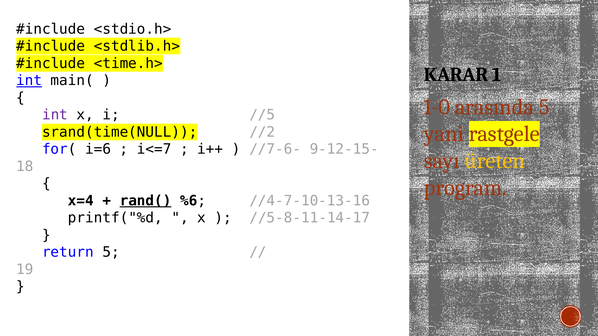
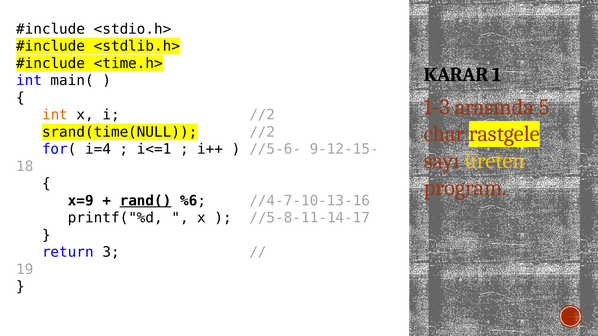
int at (29, 81) underline: present -> none
1-0: 1-0 -> 1-3
int at (55, 115) colour: purple -> orange
i //5: //5 -> //2
yani: yani -> char
i=6: i=6 -> i=4
i<=7: i<=7 -> i<=1
//7-6-: //7-6- -> //5-6-
x=4: x=4 -> x=9
return 5: 5 -> 3
